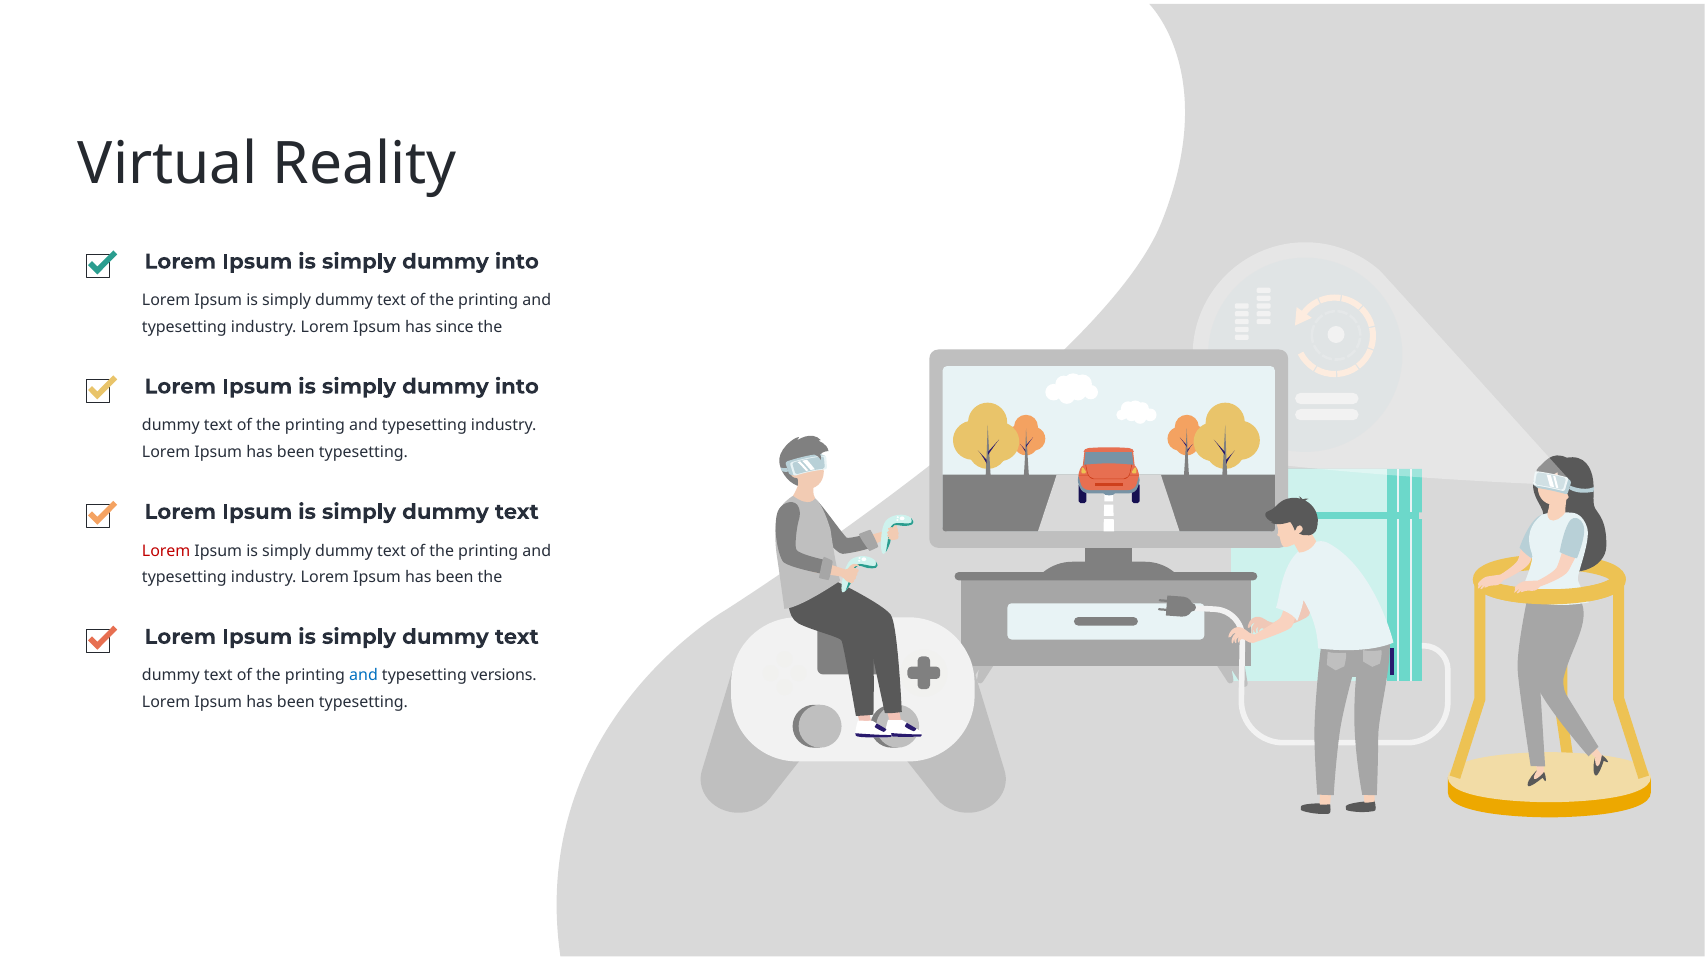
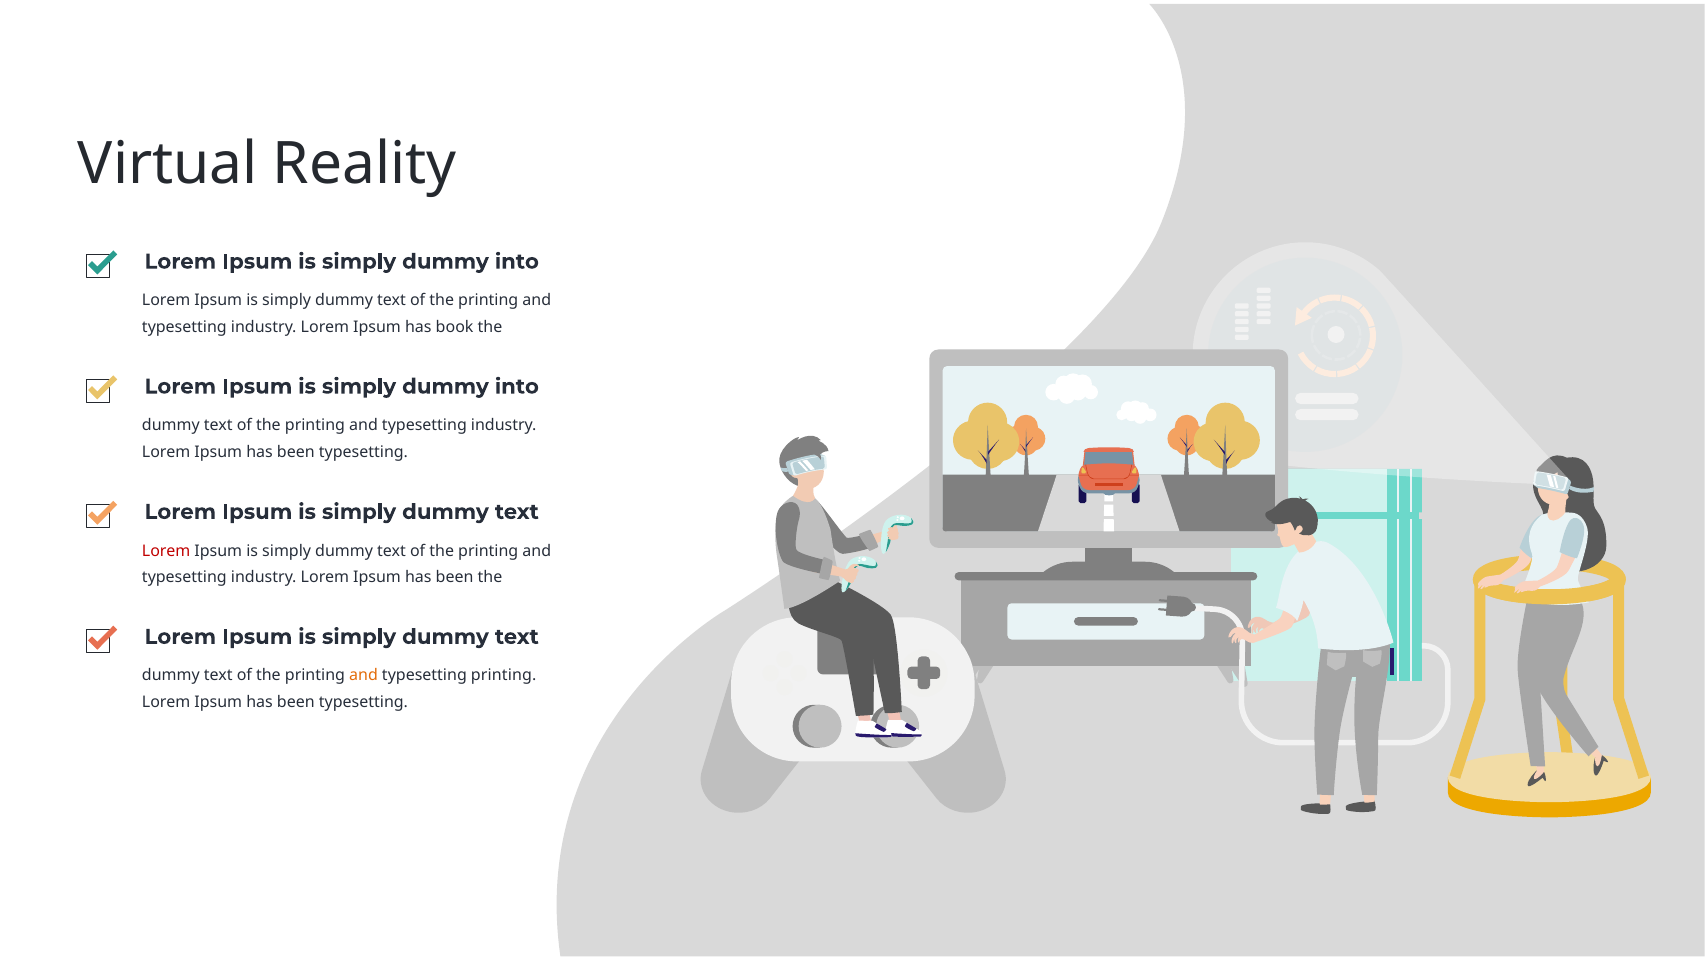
since: since -> book
and at (363, 676) colour: blue -> orange
typesetting versions: versions -> printing
